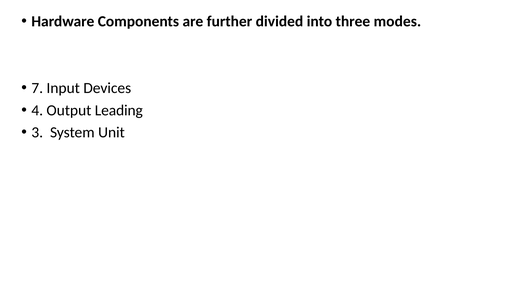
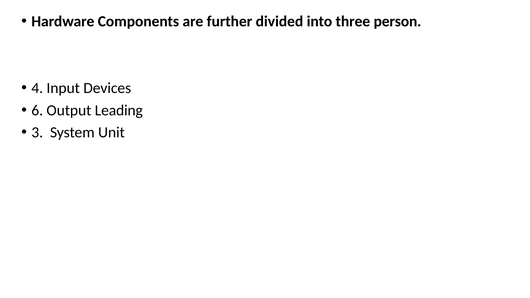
modes: modes -> person
7: 7 -> 4
4: 4 -> 6
